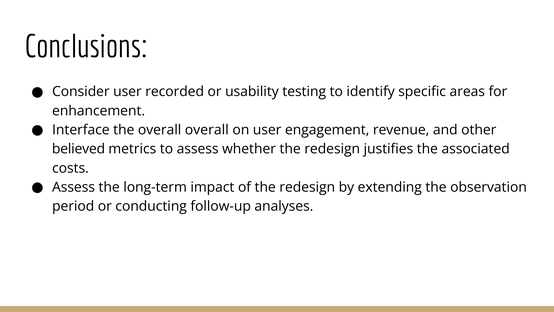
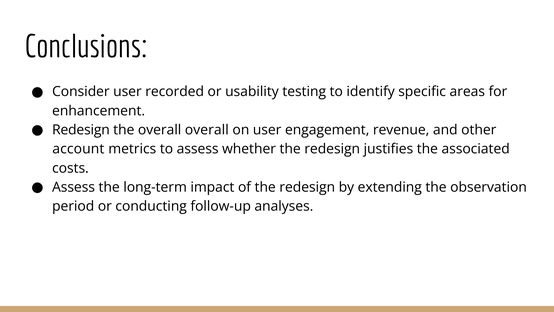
Interface at (81, 130): Interface -> Redesign
believed: believed -> account
